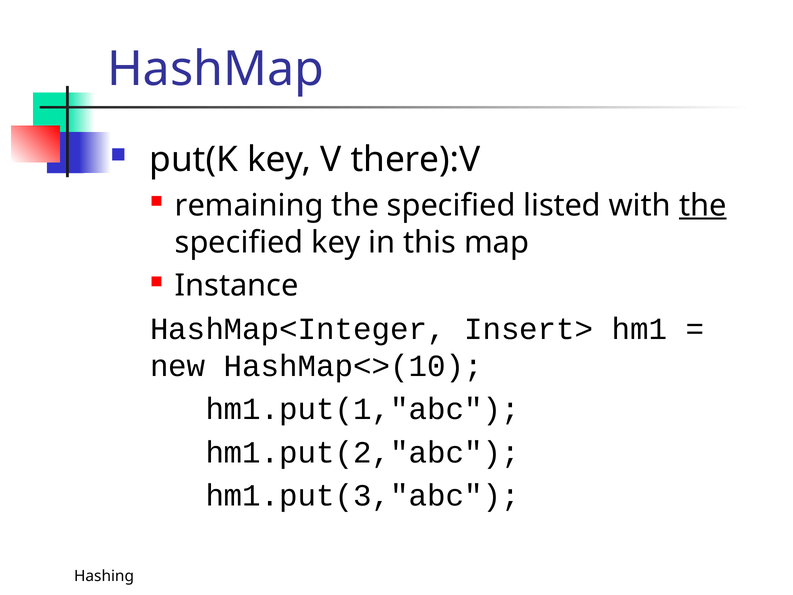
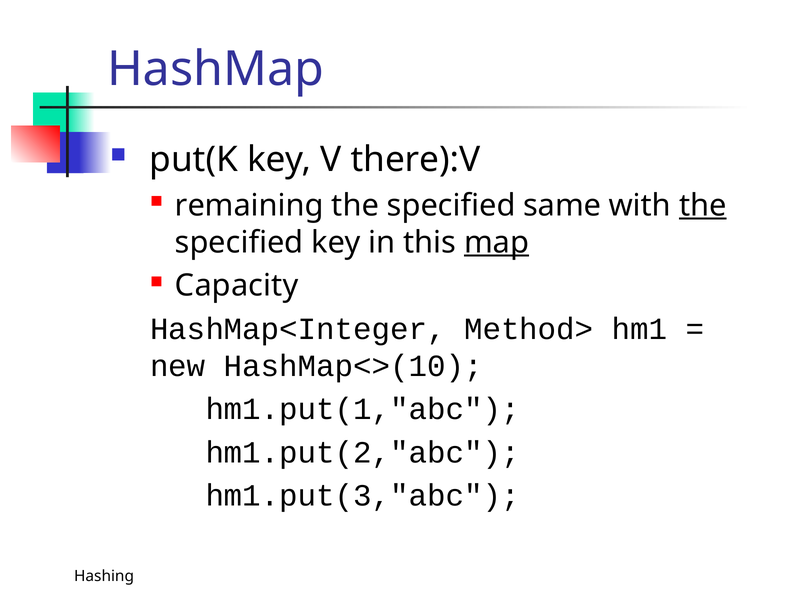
listed: listed -> same
map underline: none -> present
Instance: Instance -> Capacity
Insert>: Insert> -> Method>
